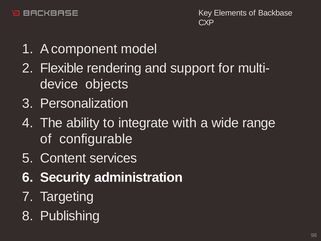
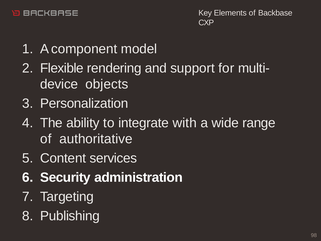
configurable: configurable -> authoritative
